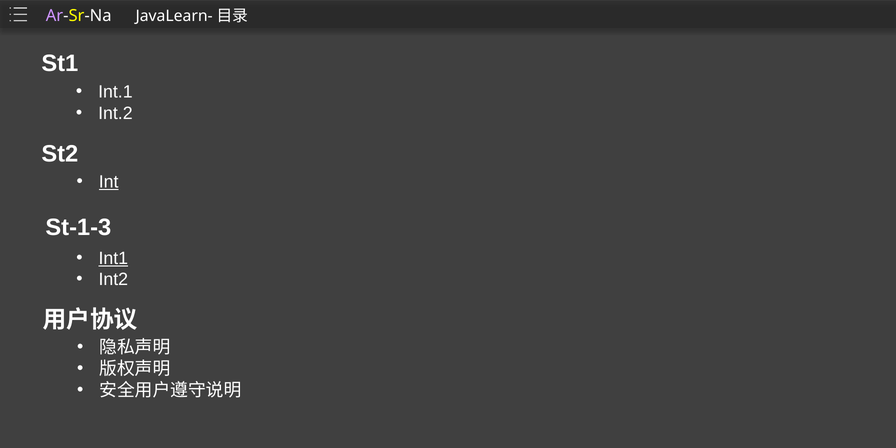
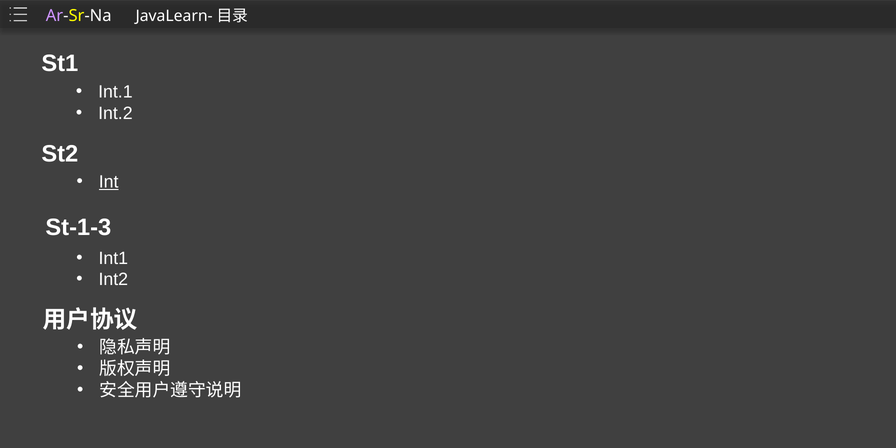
Int1 underline: present -> none
